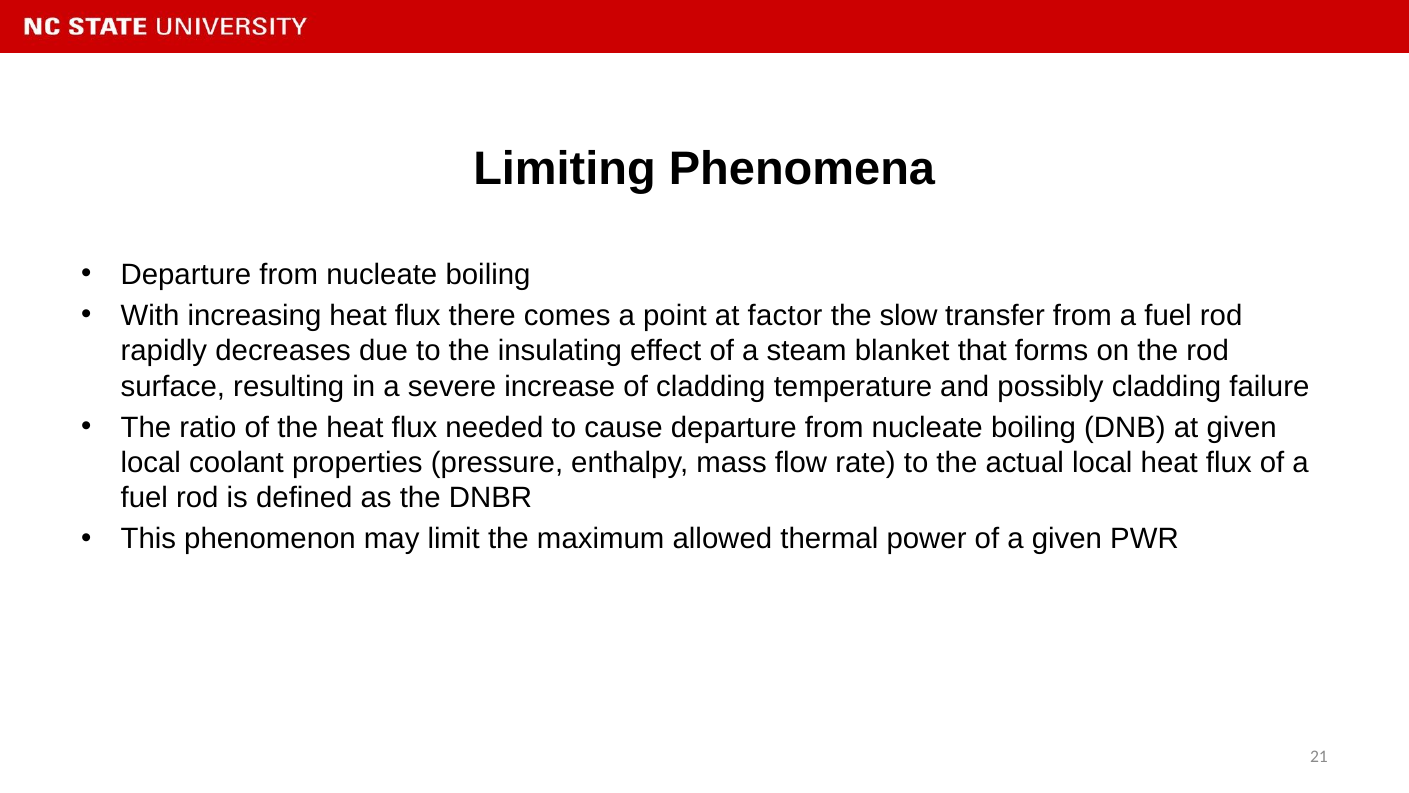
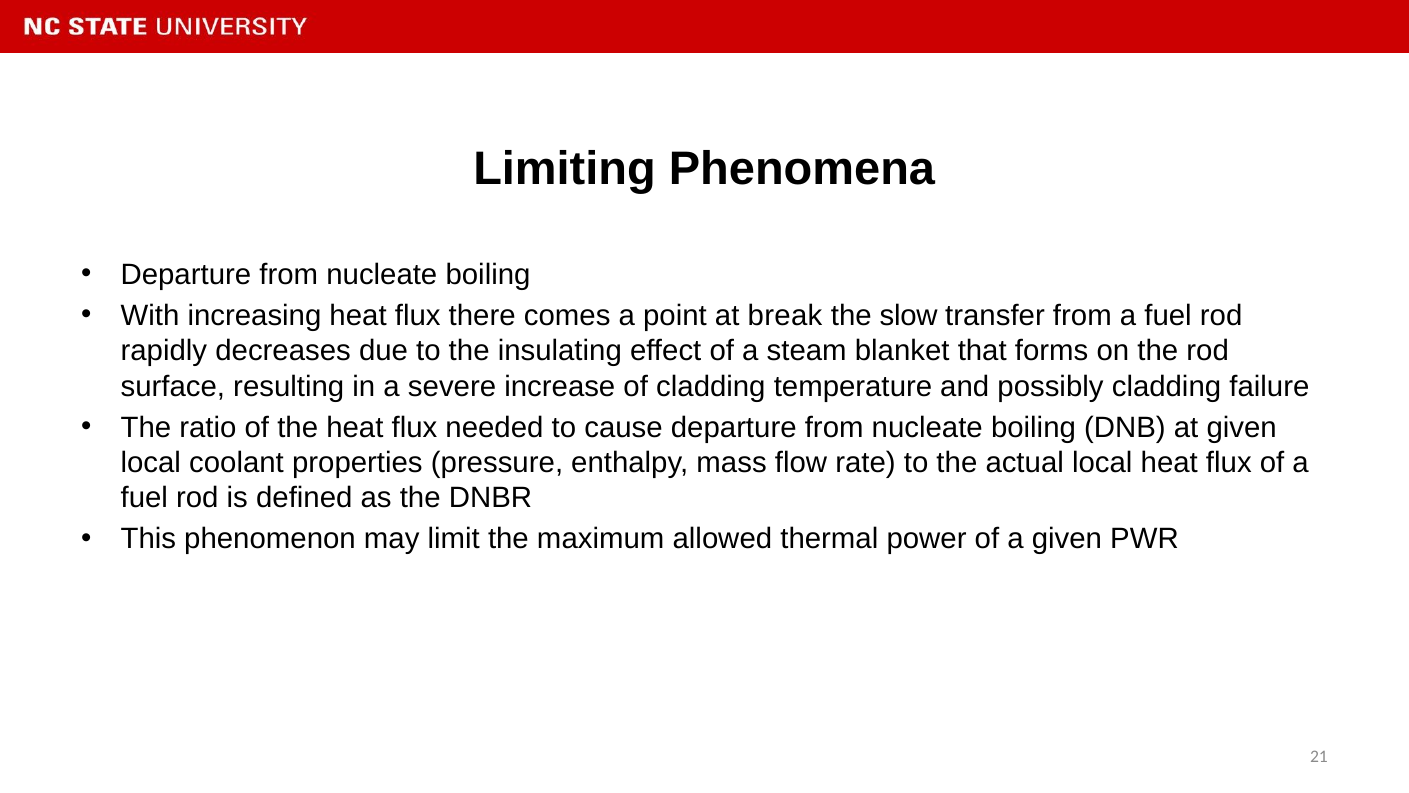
factor: factor -> break
